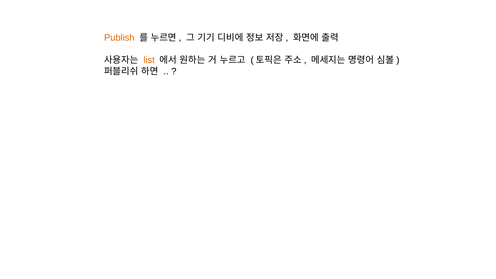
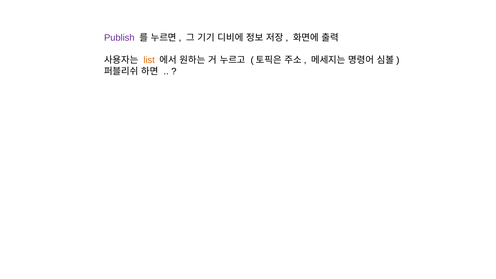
Publish colour: orange -> purple
